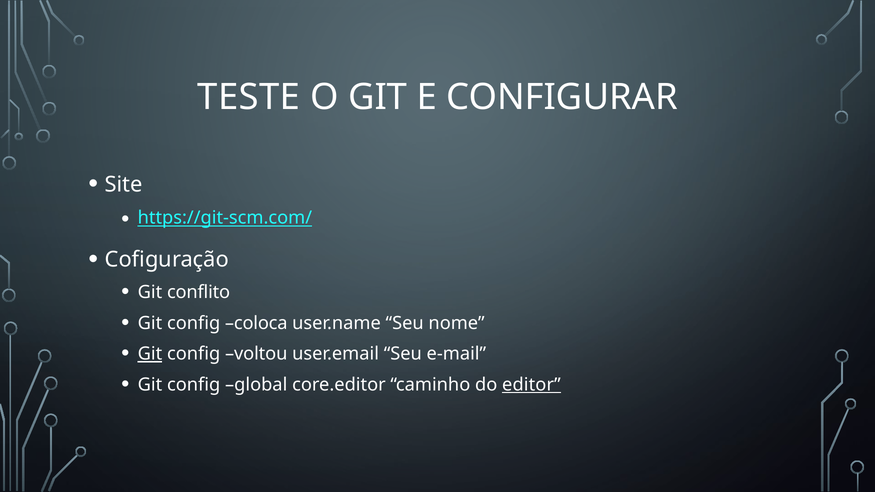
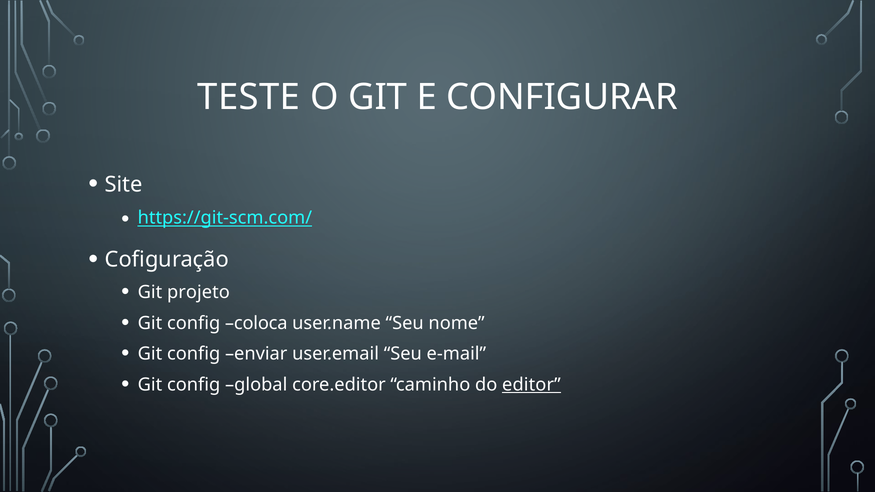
conflito: conflito -> projeto
Git at (150, 354) underline: present -> none
voltou: voltou -> enviar
